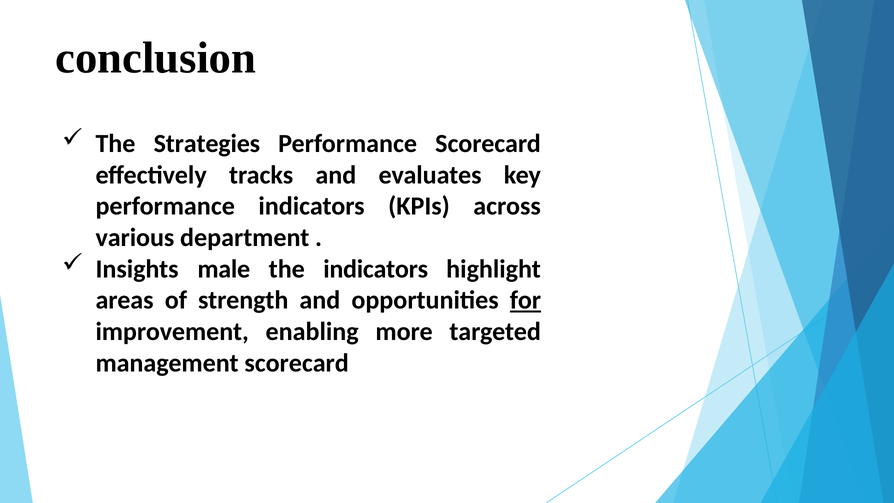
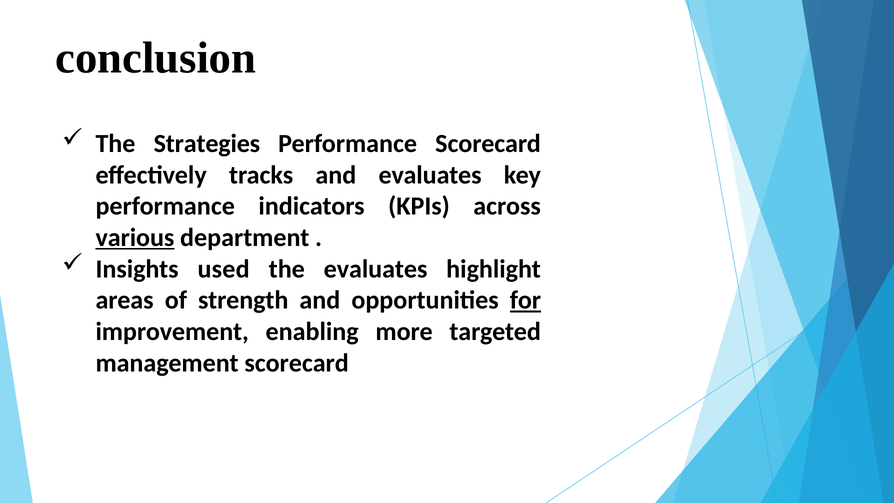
various underline: none -> present
male: male -> used
the indicators: indicators -> evaluates
